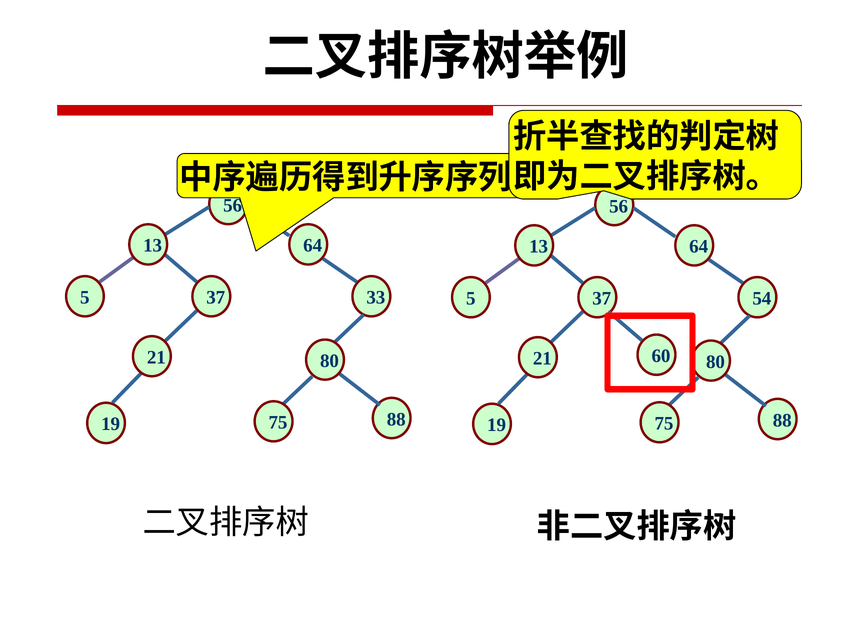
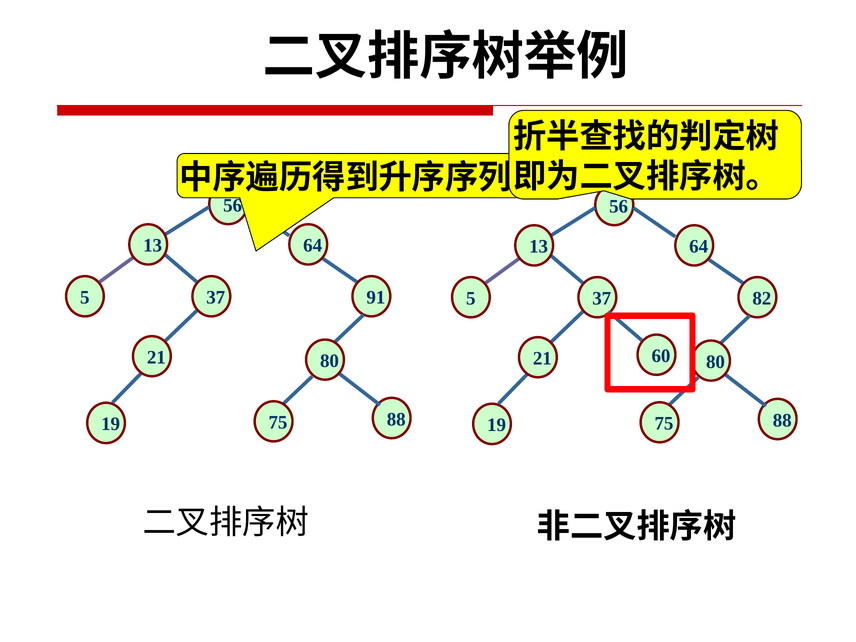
33: 33 -> 91
54: 54 -> 82
